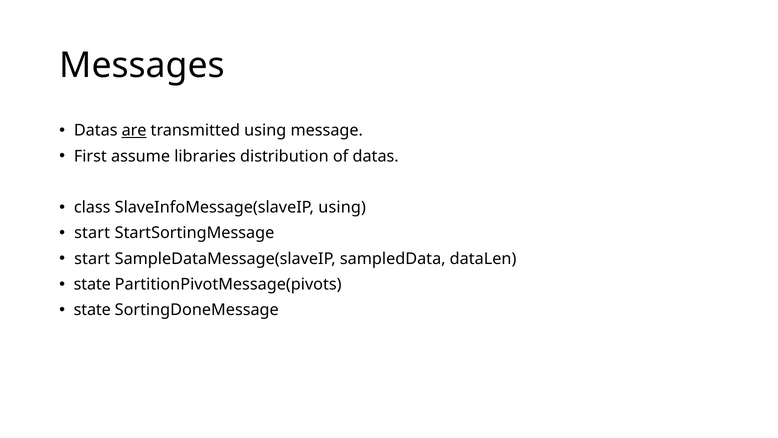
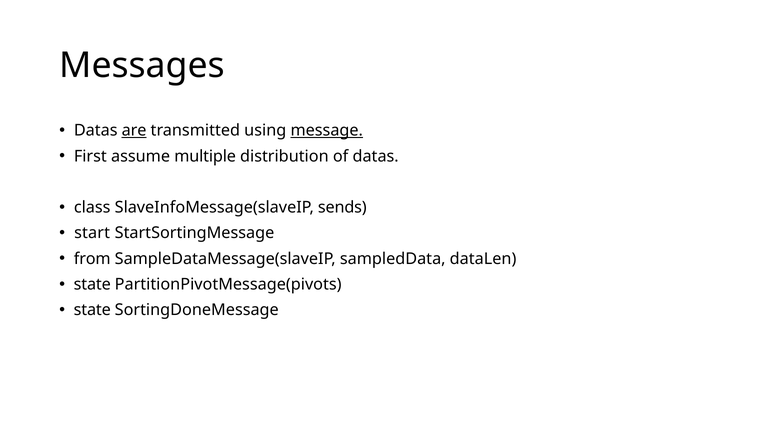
message underline: none -> present
libraries: libraries -> multiple
SlaveInfoMessage(slaveIP using: using -> sends
start at (92, 259): start -> from
